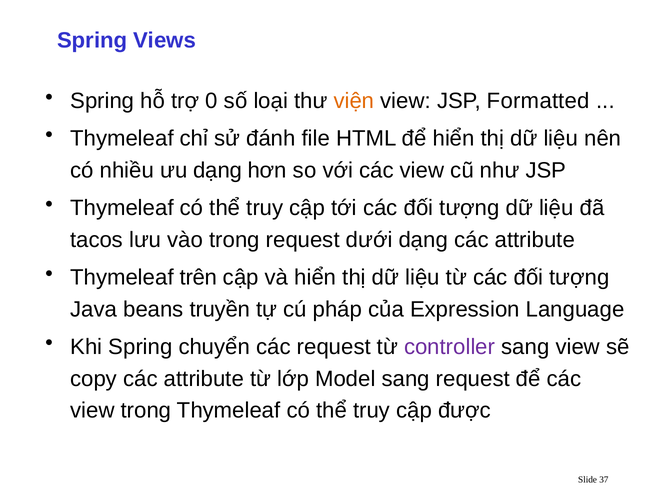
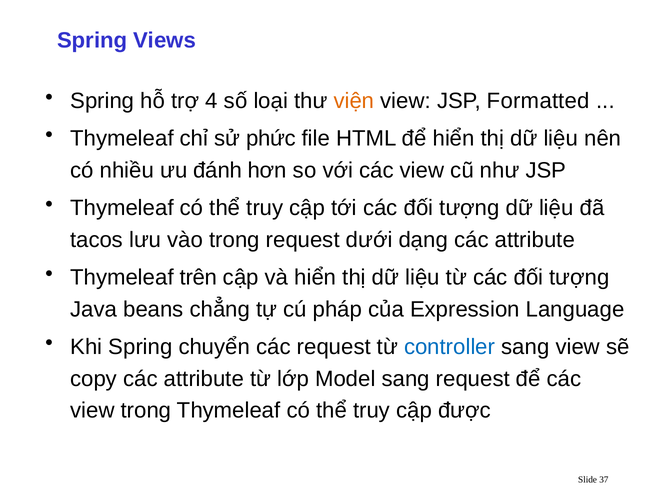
0: 0 -> 4
đánh: đánh -> phức
ưu dạng: dạng -> đánh
truyền: truyền -> chẳng
controller colour: purple -> blue
